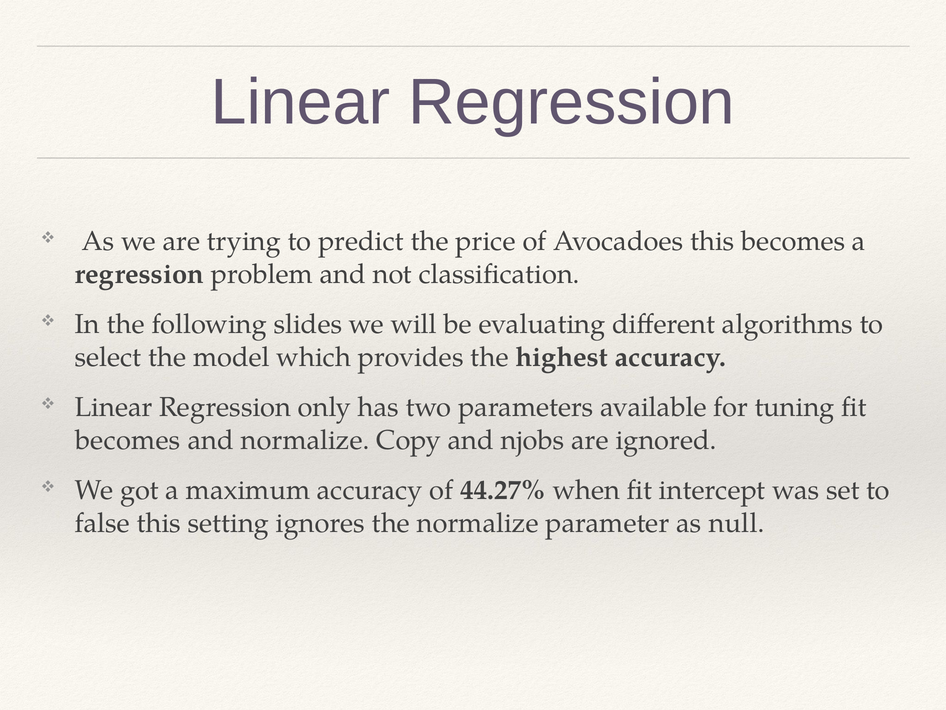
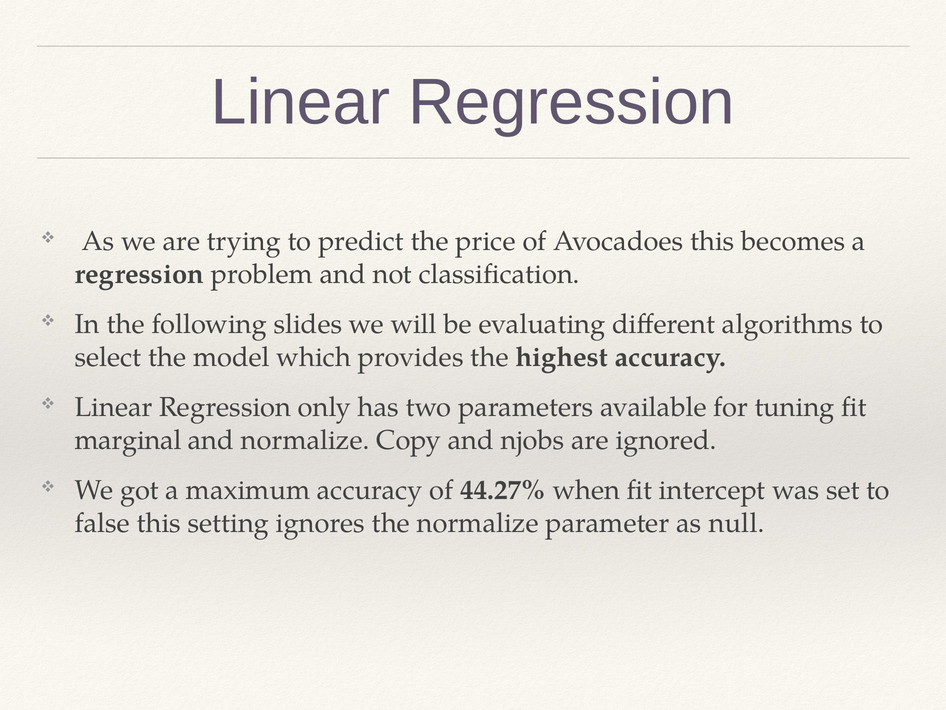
becomes at (128, 440): becomes -> marginal
